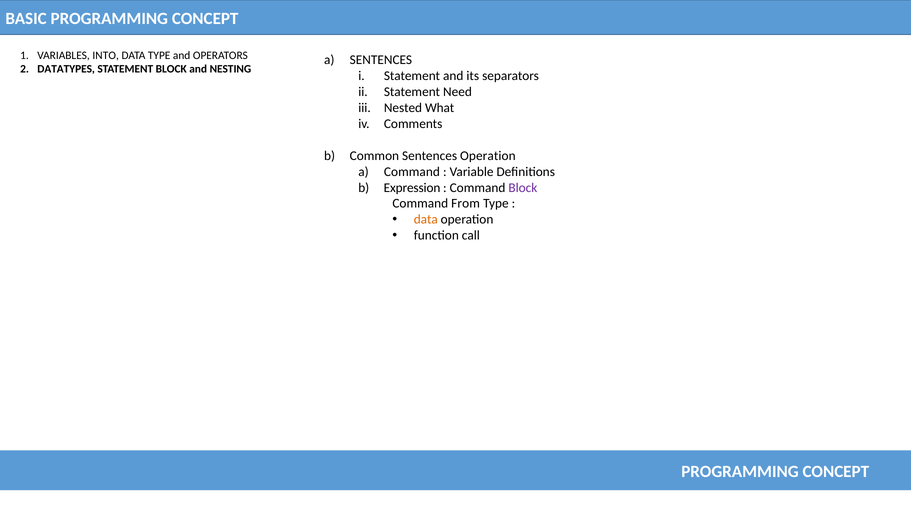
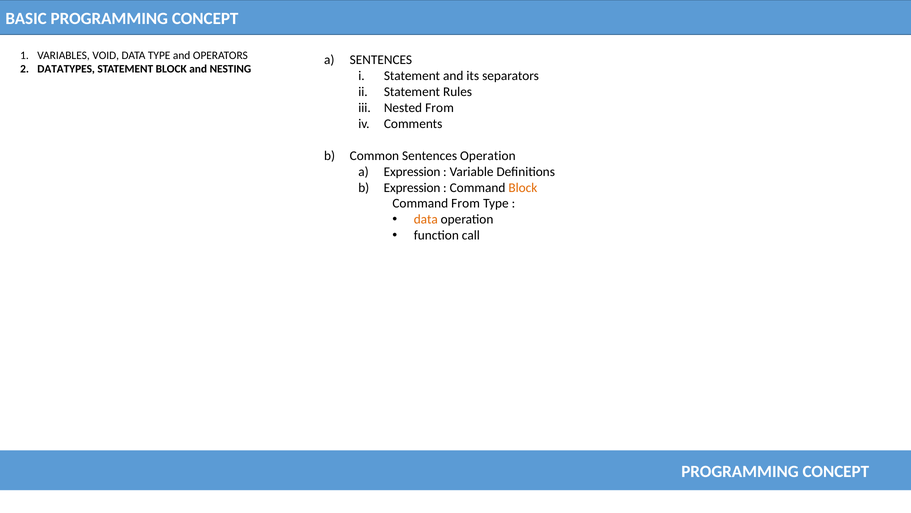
INTO: INTO -> VOID
Need: Need -> Rules
Nested What: What -> From
Command at (412, 171): Command -> Expression
Block at (523, 187) colour: purple -> orange
